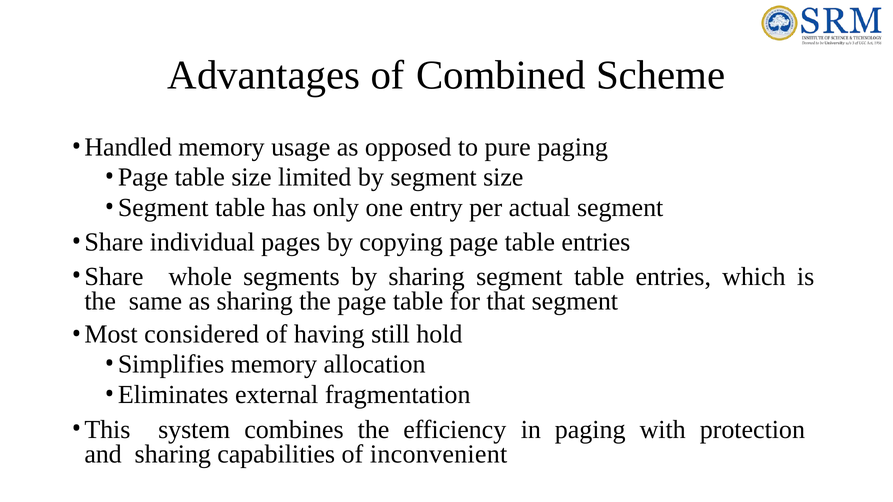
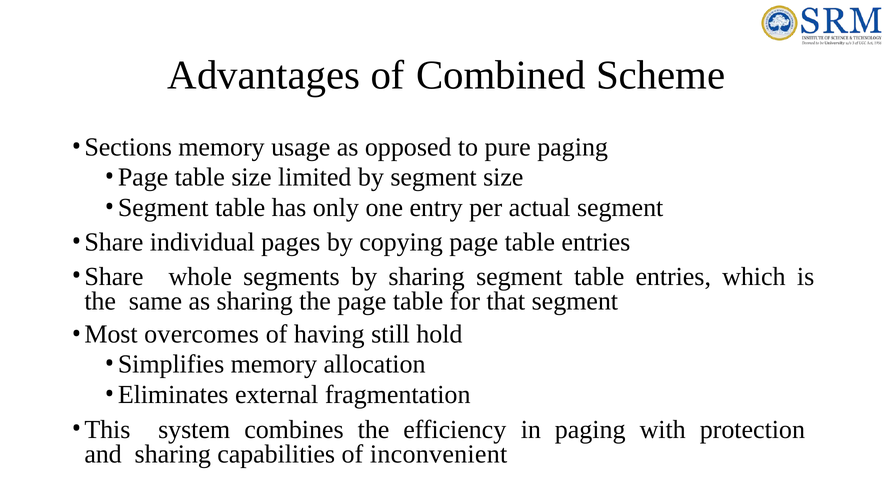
Handled: Handled -> Sections
considered: considered -> overcomes
